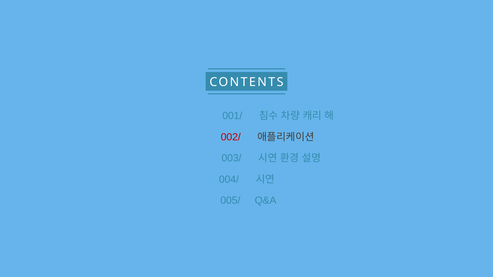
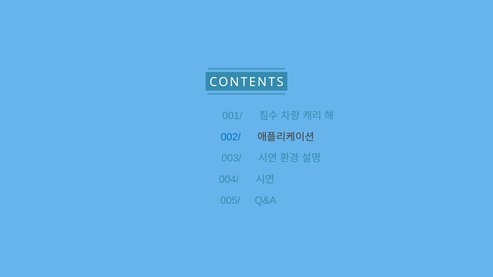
002/ colour: red -> blue
